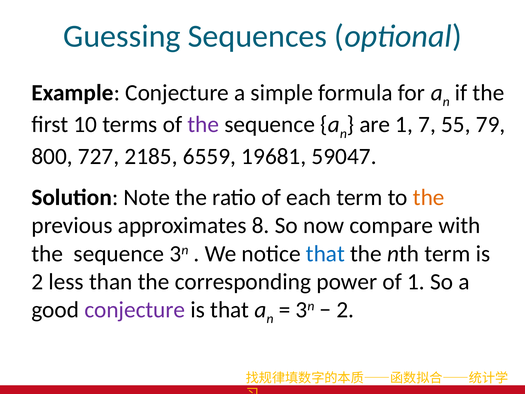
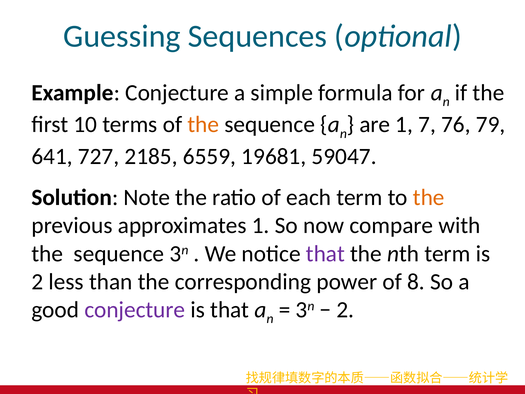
the at (203, 124) colour: purple -> orange
55: 55 -> 76
800: 800 -> 641
approximates 8: 8 -> 1
that at (325, 253) colour: blue -> purple
of 1: 1 -> 8
